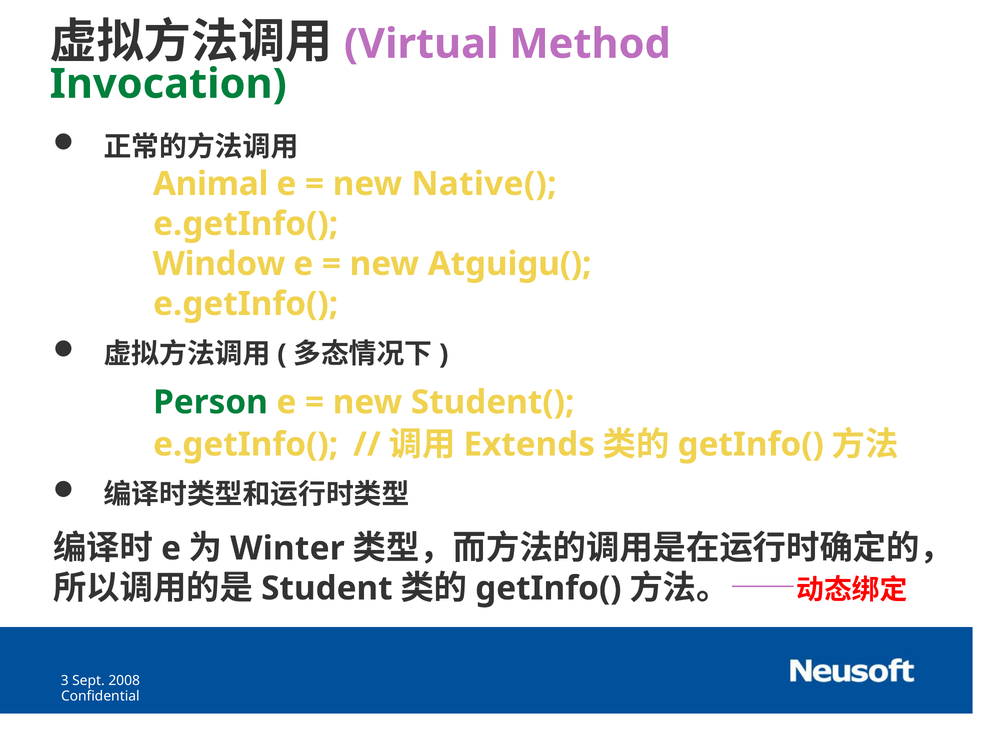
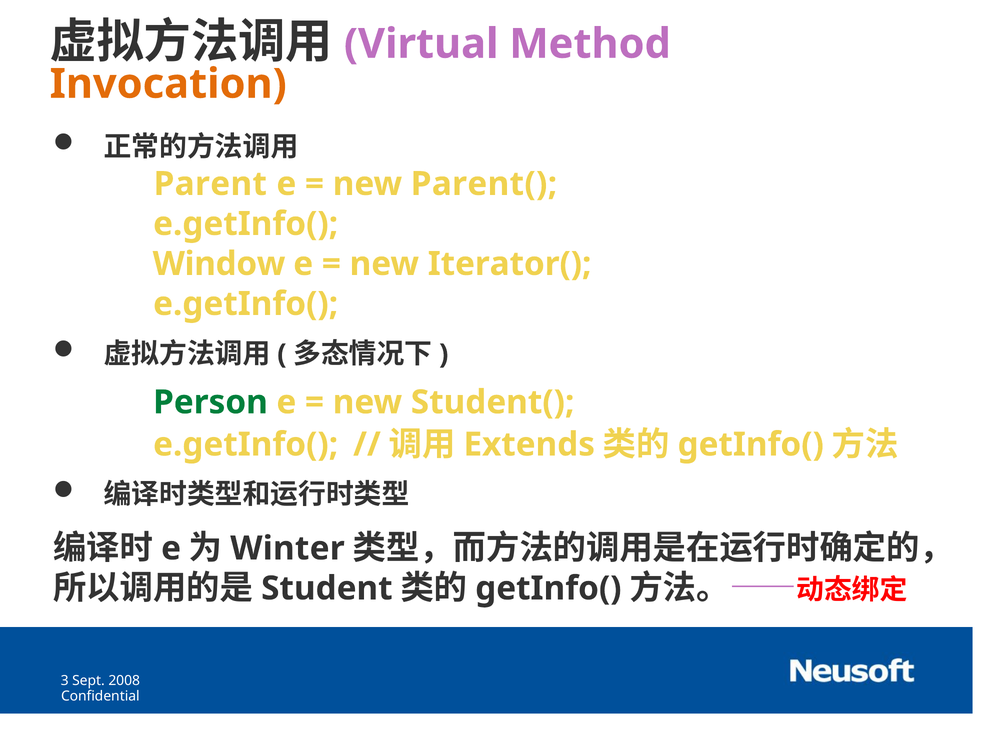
Invocation colour: green -> orange
Animal: Animal -> Parent
Native(: Native( -> Parent(
Atguigu(: Atguigu( -> Iterator(
